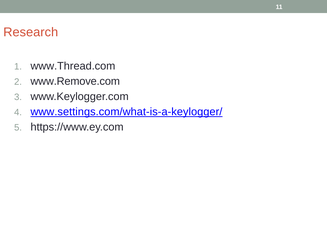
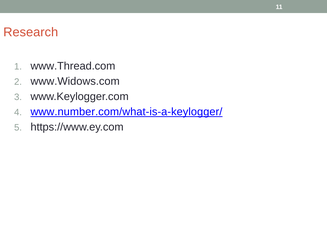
www.Remove.com: www.Remove.com -> www.Widows.com
www.settings.com/what-is-a-keylogger/: www.settings.com/what-is-a-keylogger/ -> www.number.com/what-is-a-keylogger/
